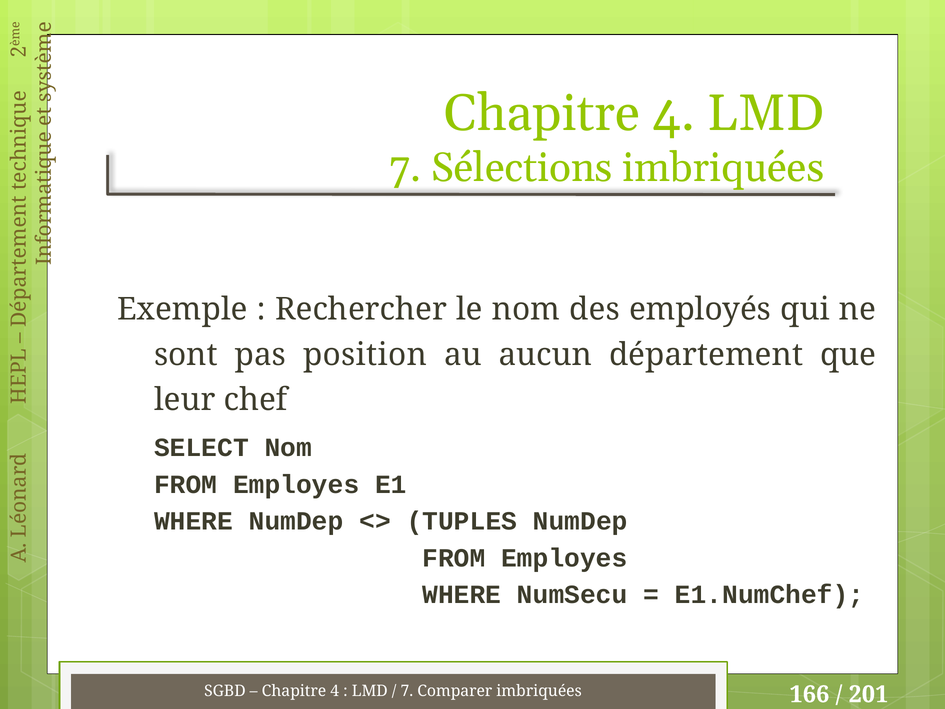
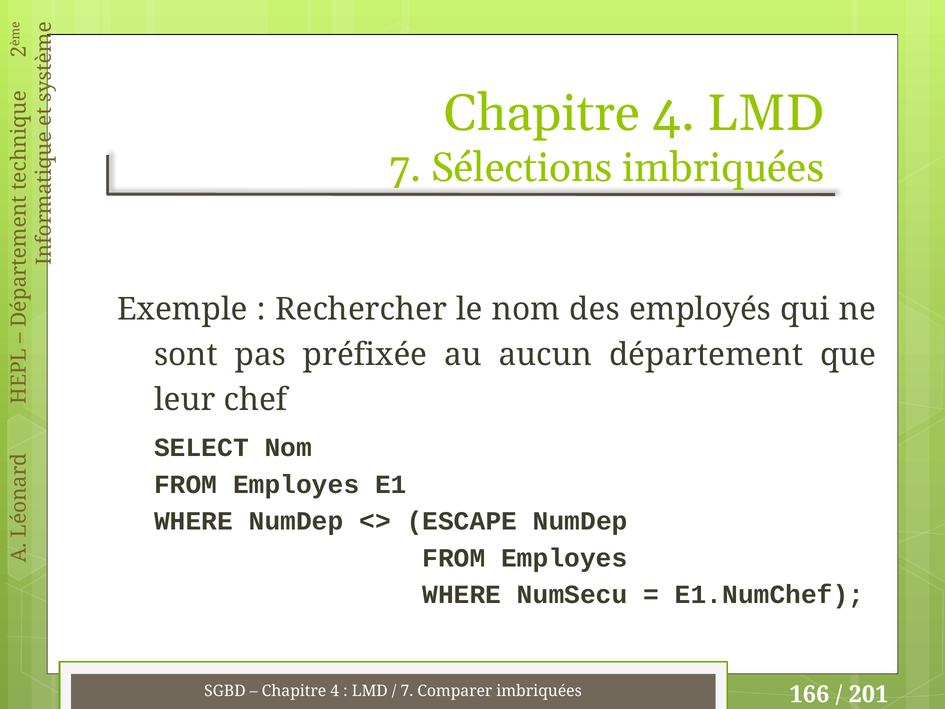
position: position -> préfixée
TUPLES: TUPLES -> ESCAPE
